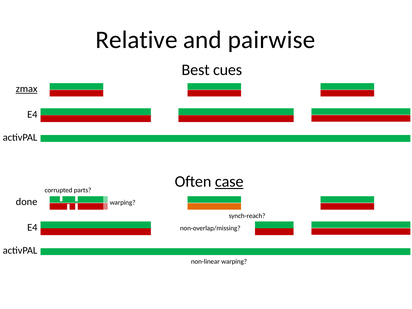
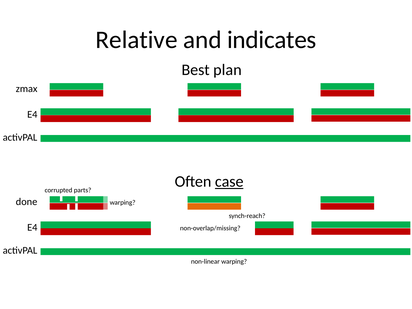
pairwise: pairwise -> indicates
cues: cues -> plan
zmax underline: present -> none
